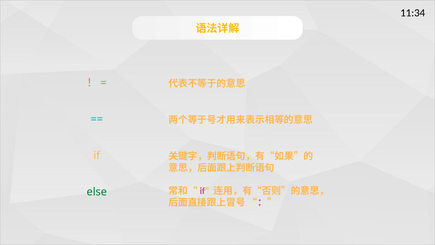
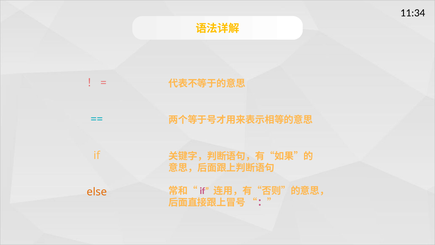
else colour: green -> orange
